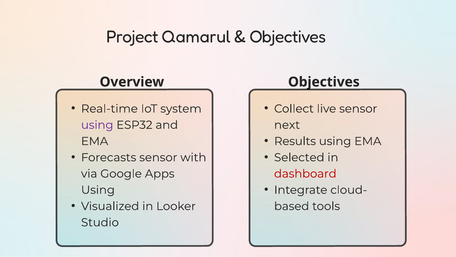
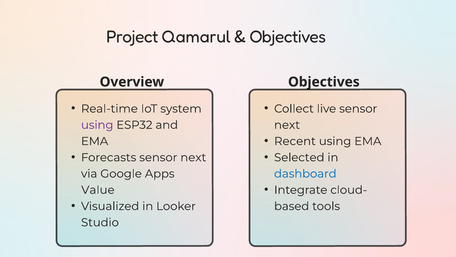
Results: Results -> Recent
Forecasts sensor with: with -> next
dashboard colour: red -> blue
Using at (98, 190): Using -> Value
